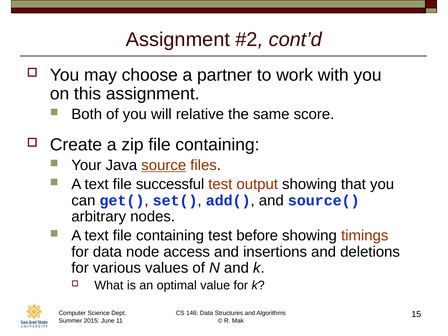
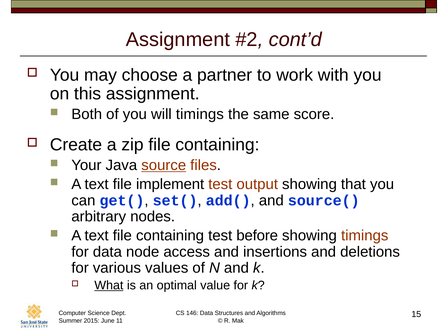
will relative: relative -> timings
successful: successful -> implement
What underline: none -> present
